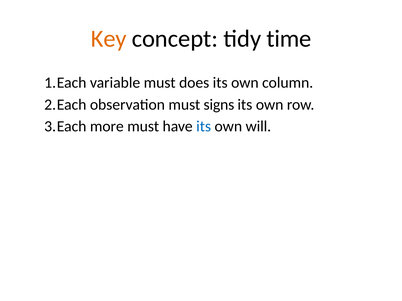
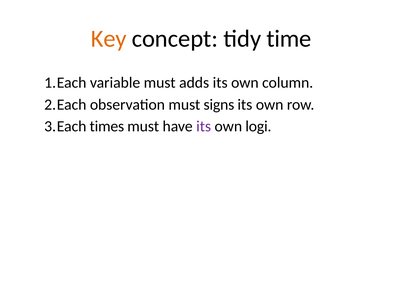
does: does -> adds
more: more -> times
its at (204, 127) colour: blue -> purple
will: will -> logi
